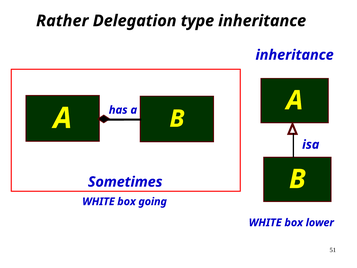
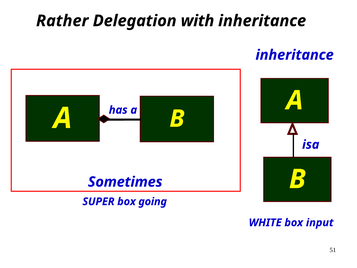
type: type -> with
WHITE at (98, 201): WHITE -> SUPER
lower: lower -> input
